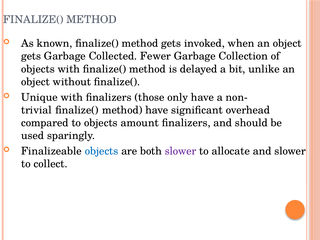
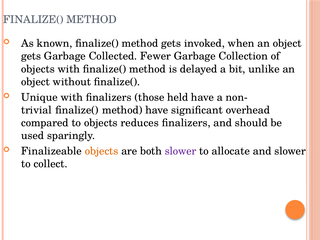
only: only -> held
amount: amount -> reduces
objects at (102, 151) colour: blue -> orange
